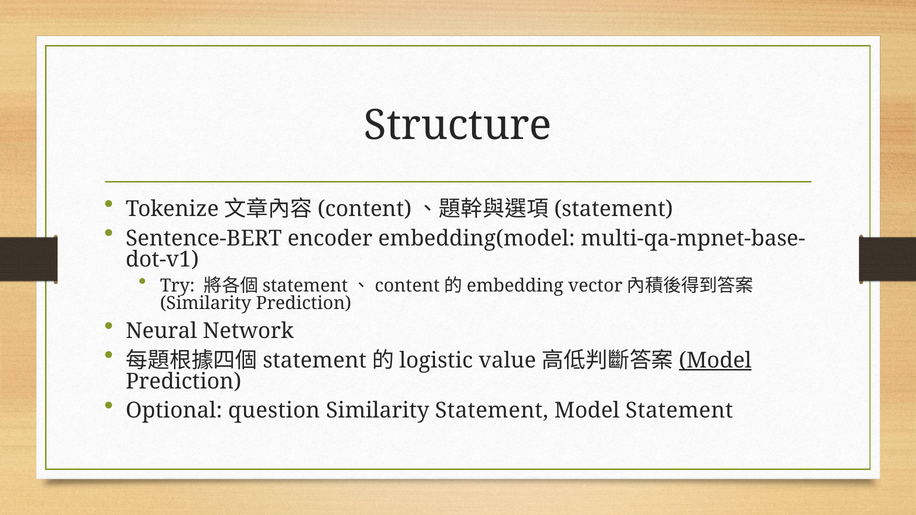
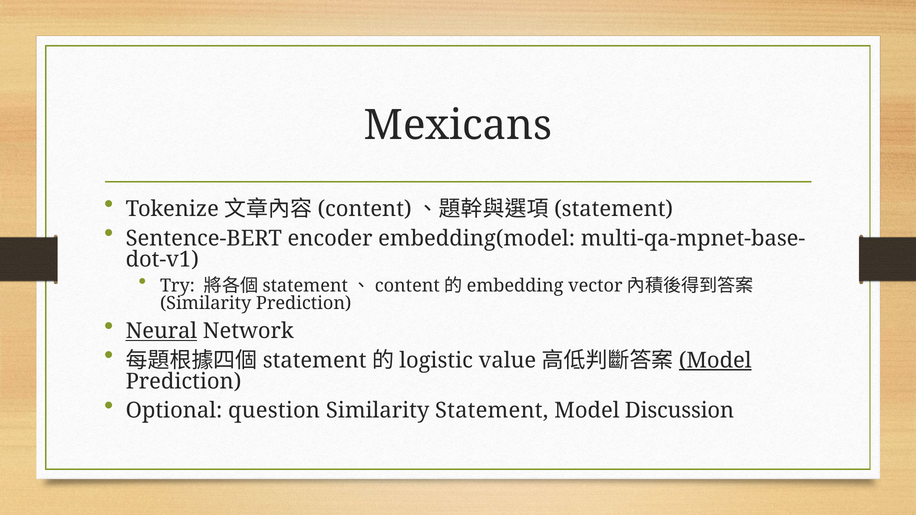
Structure: Structure -> Mexicans
Neural underline: none -> present
Model Statement: Statement -> Discussion
